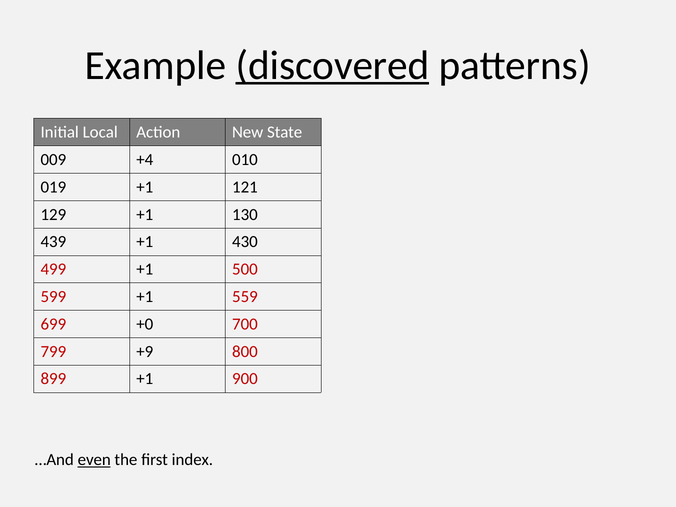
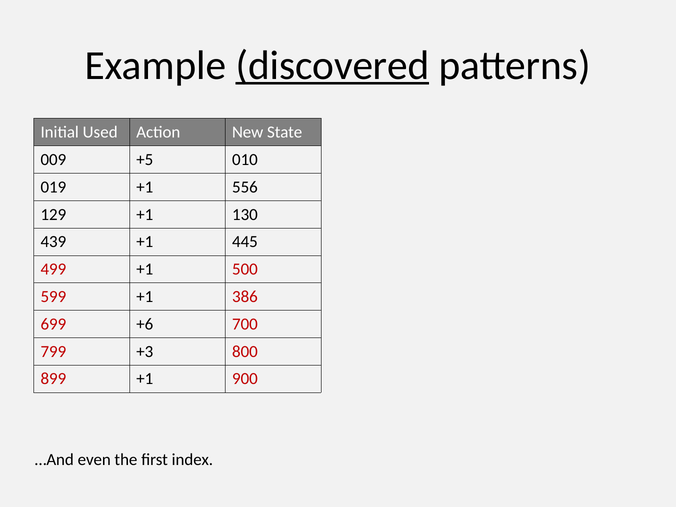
Local: Local -> Used
+4: +4 -> +5
121: 121 -> 556
430: 430 -> 445
559: 559 -> 386
+0: +0 -> +6
+9: +9 -> +3
even underline: present -> none
